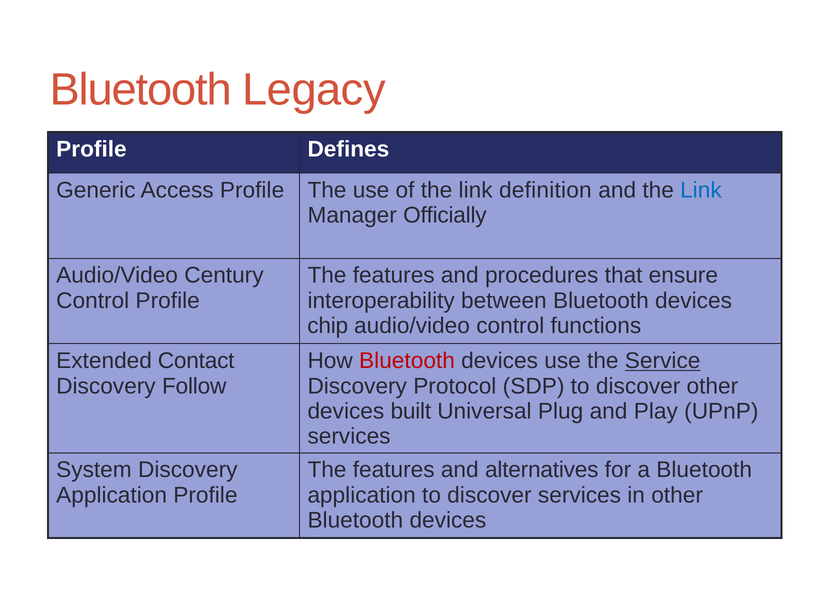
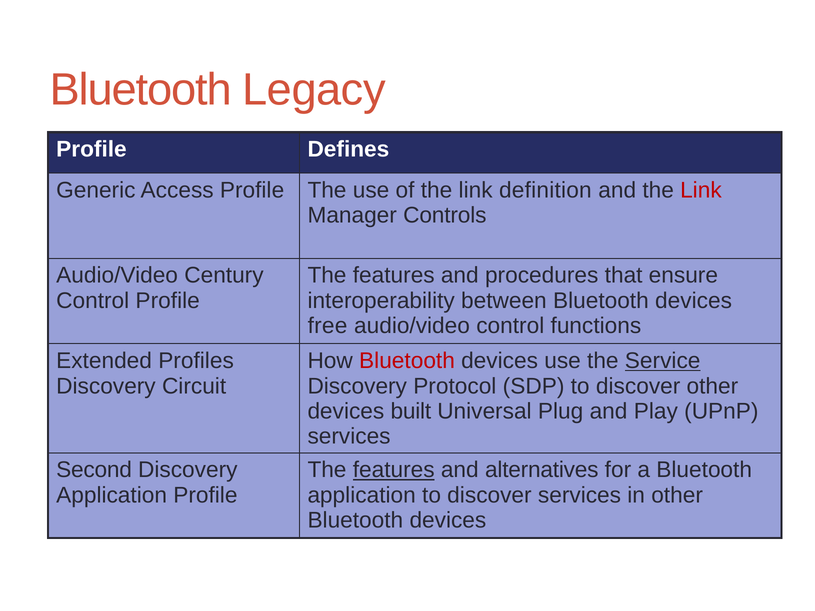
Link at (701, 190) colour: blue -> red
Officially: Officially -> Controls
chip: chip -> free
Contact: Contact -> Profiles
Follow: Follow -> Circuit
System: System -> Second
features at (394, 470) underline: none -> present
